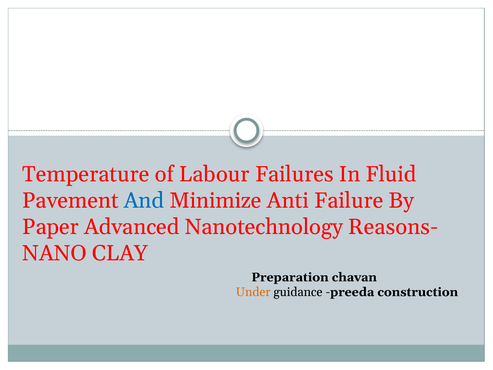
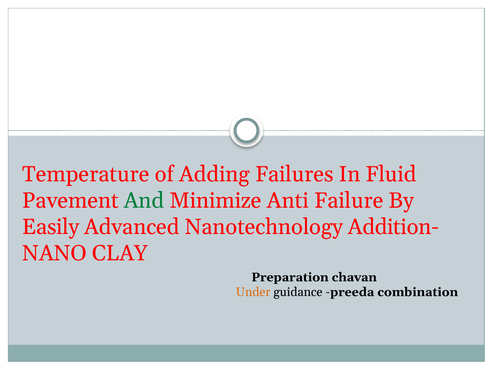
Labour: Labour -> Adding
And colour: blue -> green
Paper: Paper -> Easily
Reasons-: Reasons- -> Addition-
construction: construction -> combination
